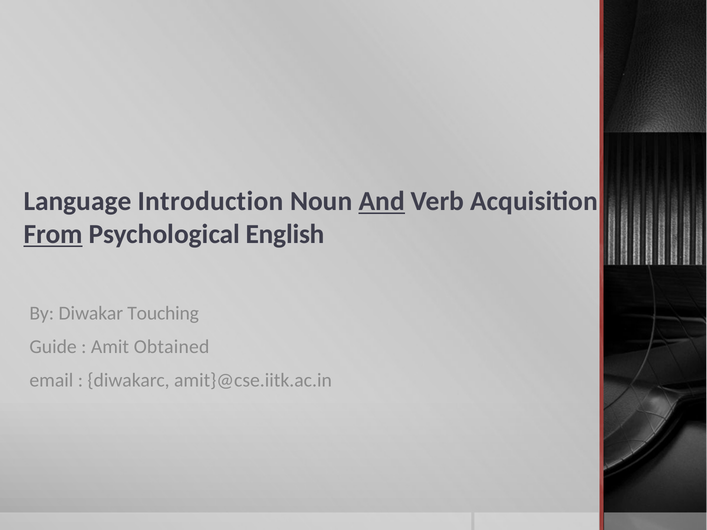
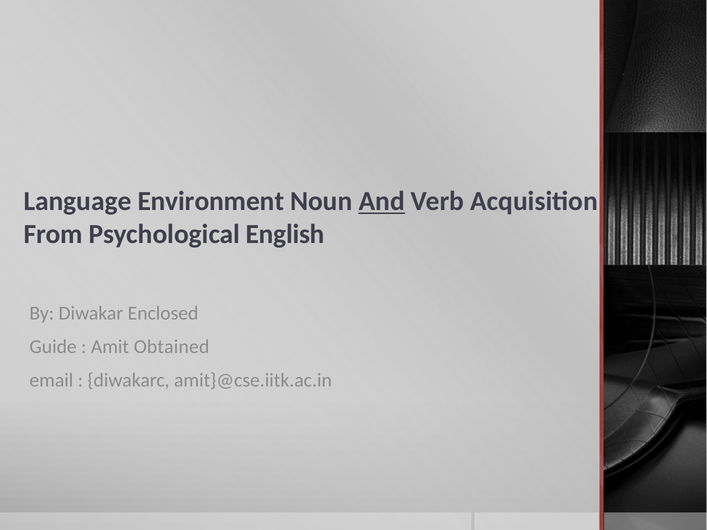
Introduction: Introduction -> Environment
From underline: present -> none
Touching: Touching -> Enclosed
